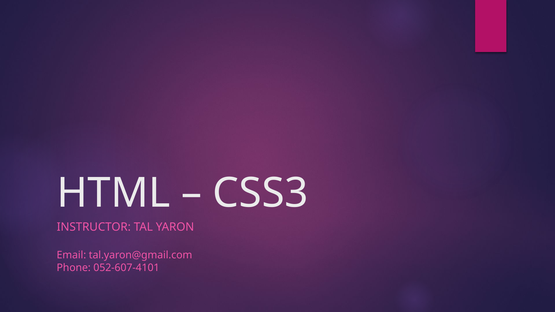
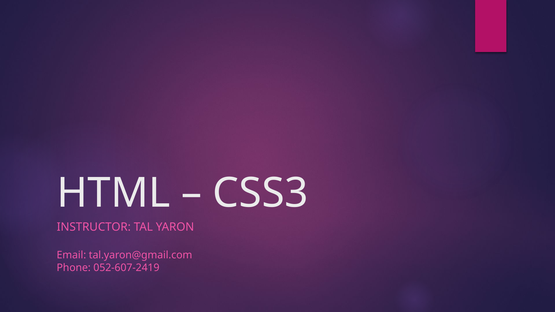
052-607-4101: 052-607-4101 -> 052-607-2419
